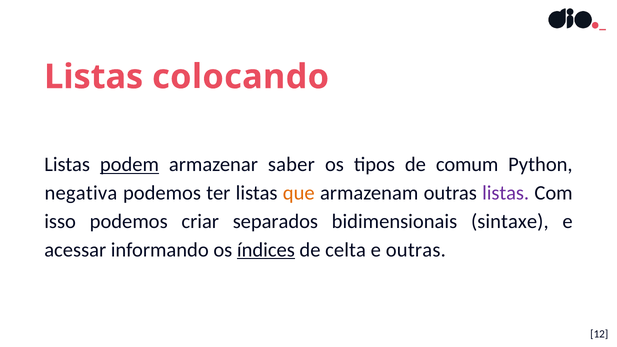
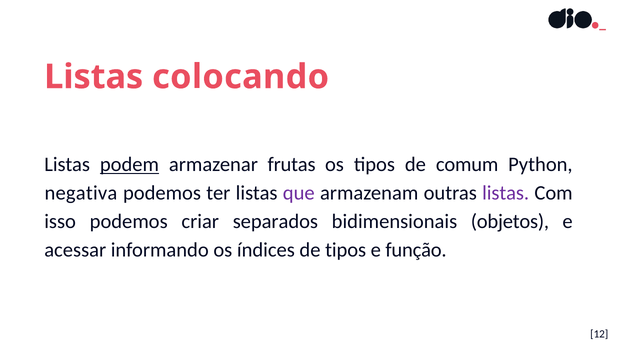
saber: saber -> frutas
que colour: orange -> purple
sintaxe: sintaxe -> objetos
índices underline: present -> none
de celta: celta -> tipos
e outras: outras -> função
